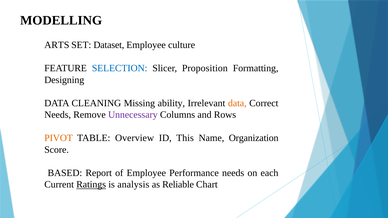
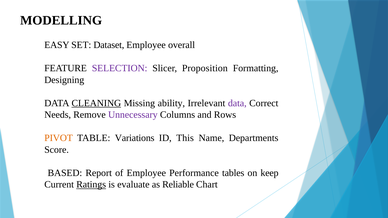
ARTS: ARTS -> EASY
culture: culture -> overall
SELECTION colour: blue -> purple
CLEANING underline: none -> present
data at (237, 103) colour: orange -> purple
Overview: Overview -> Variations
Organization: Organization -> Departments
Performance needs: needs -> tables
each: each -> keep
analysis: analysis -> evaluate
